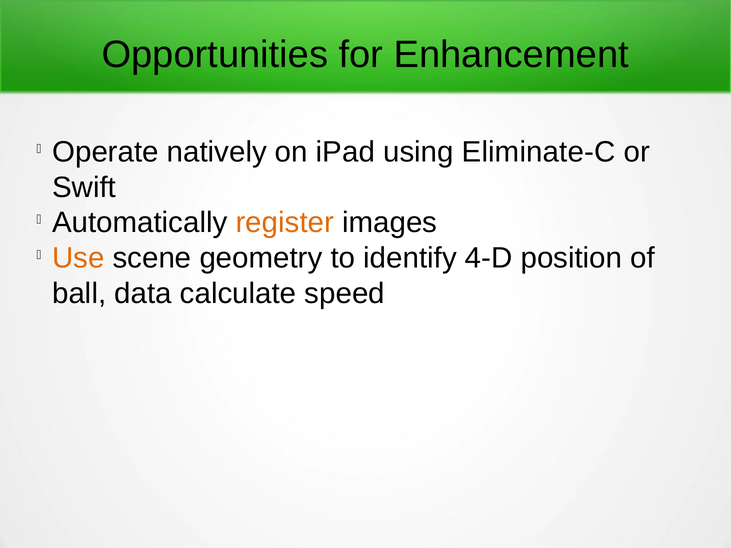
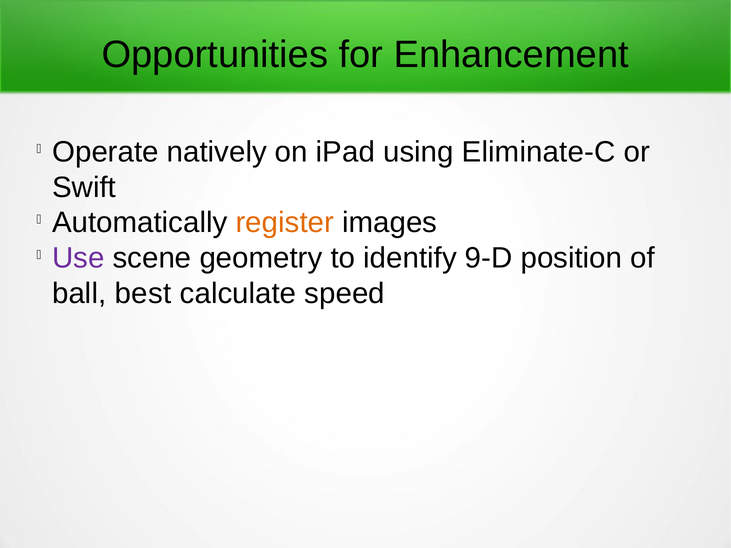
Use colour: orange -> purple
4-D: 4-D -> 9-D
data: data -> best
